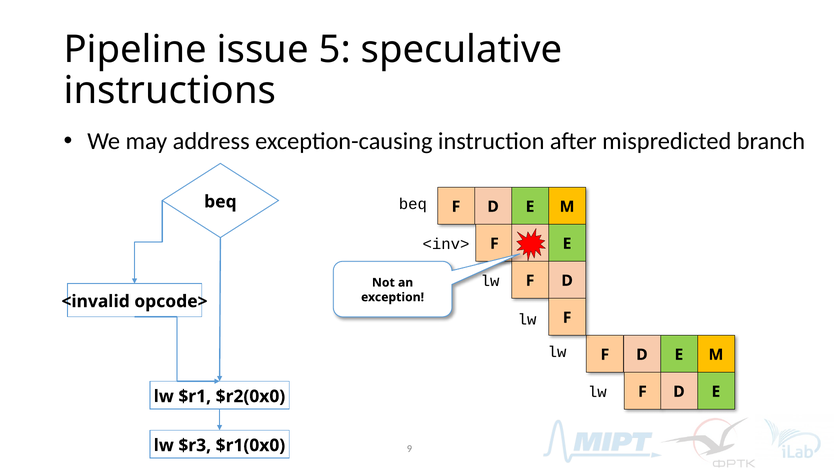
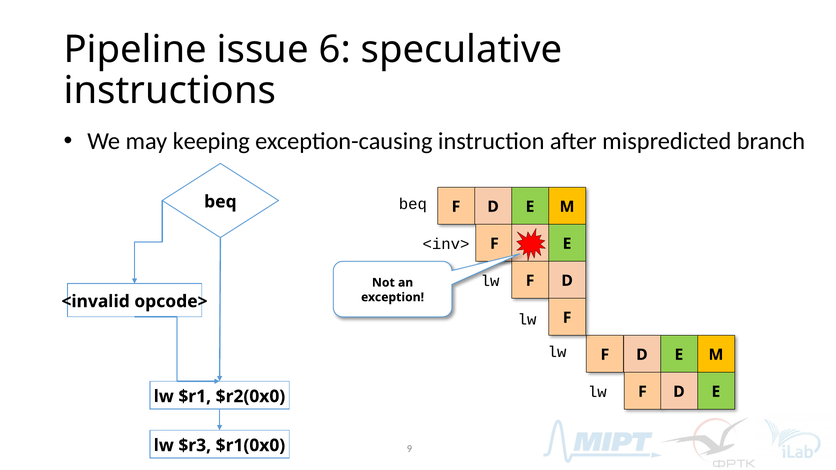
5: 5 -> 6
address: address -> keeping
